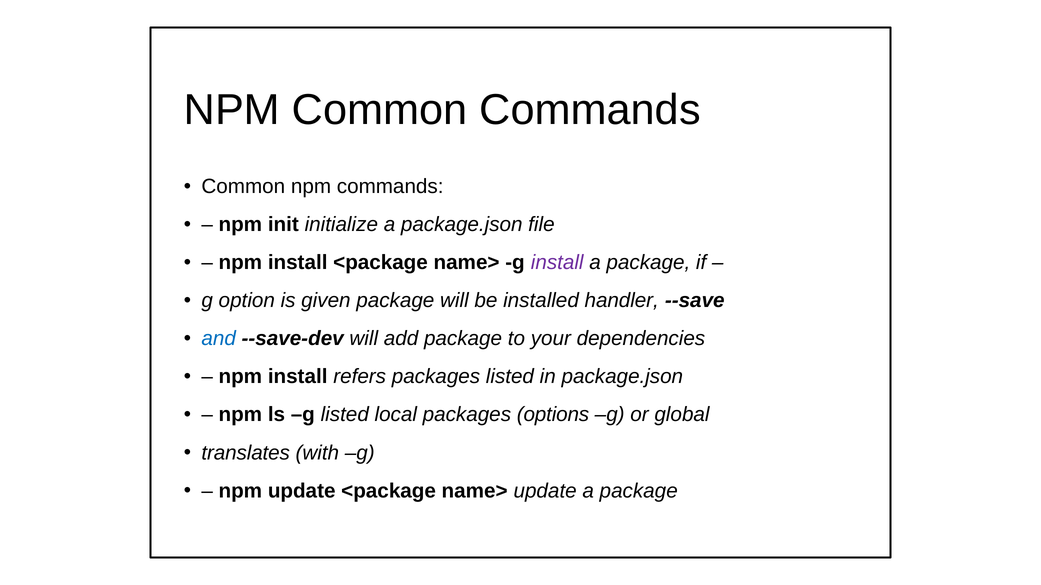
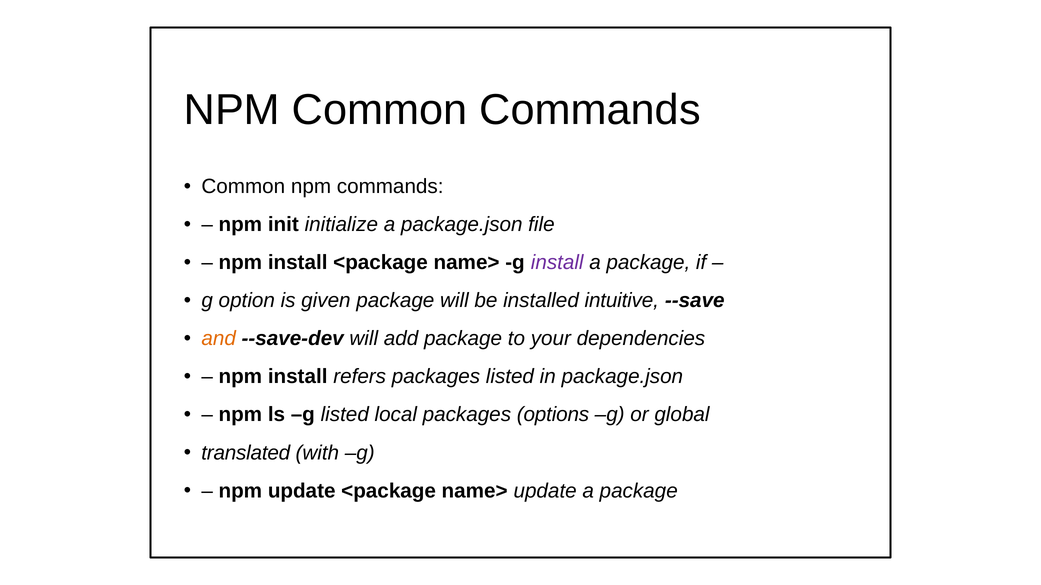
handler: handler -> intuitive
and colour: blue -> orange
translates: translates -> translated
